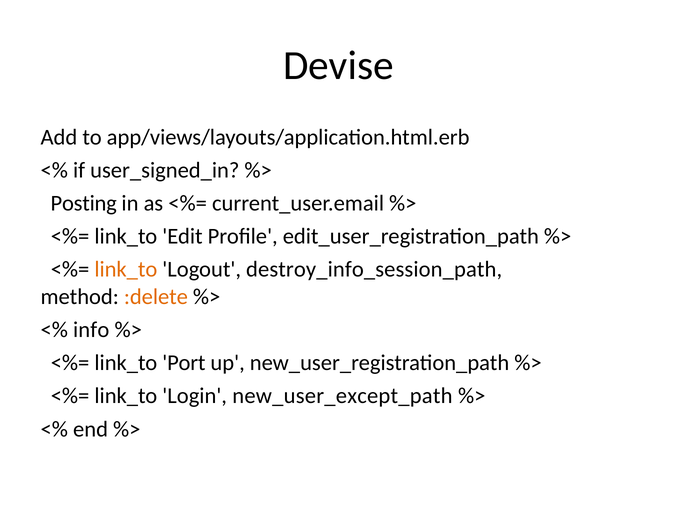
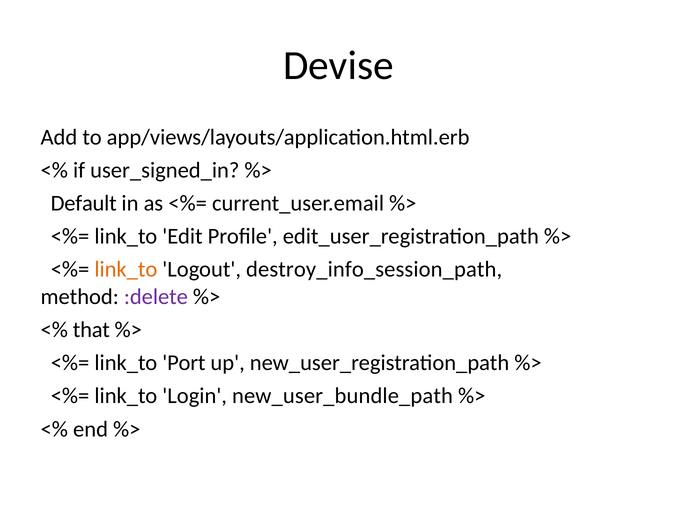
Posting: Posting -> Default
:delete colour: orange -> purple
info: info -> that
new_user_except_path: new_user_except_path -> new_user_bundle_path
